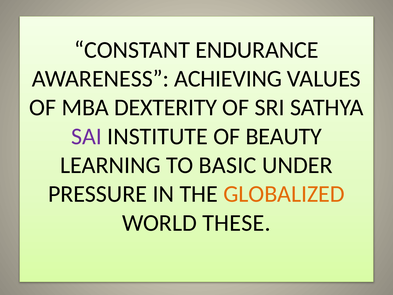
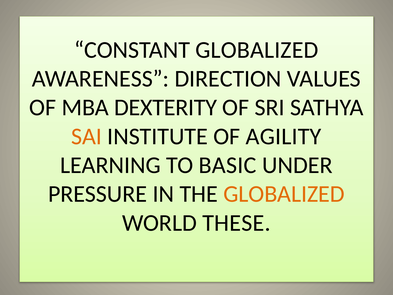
CONSTANT ENDURANCE: ENDURANCE -> GLOBALIZED
ACHIEVING: ACHIEVING -> DIRECTION
SAI colour: purple -> orange
BEAUTY: BEAUTY -> AGILITY
